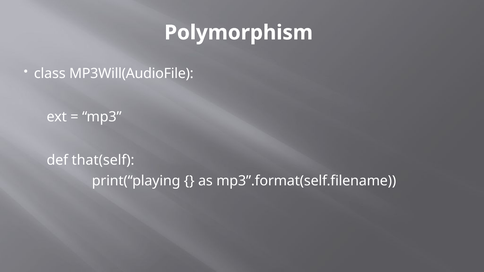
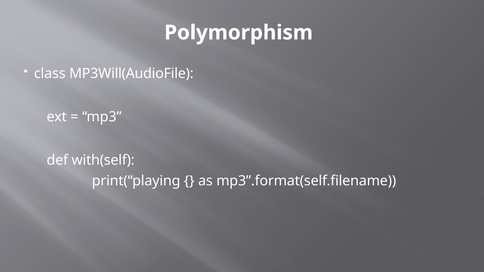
that(self: that(self -> with(self
